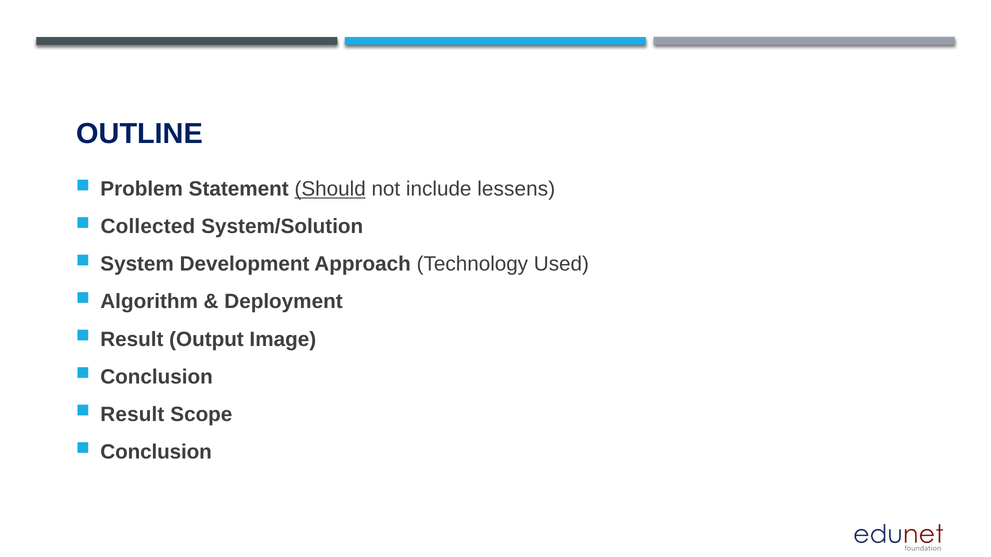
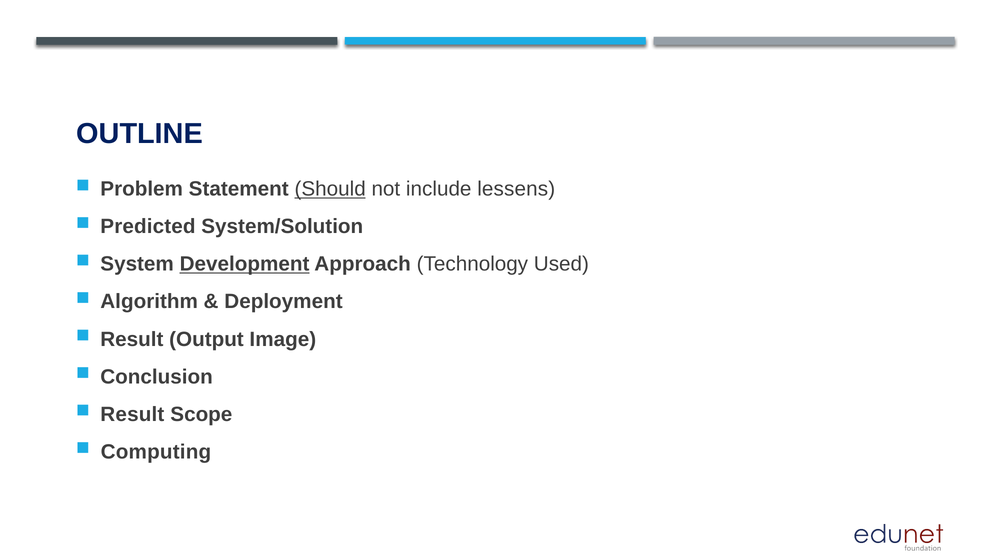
Collected: Collected -> Predicted
Development underline: none -> present
Conclusion at (156, 452): Conclusion -> Computing
